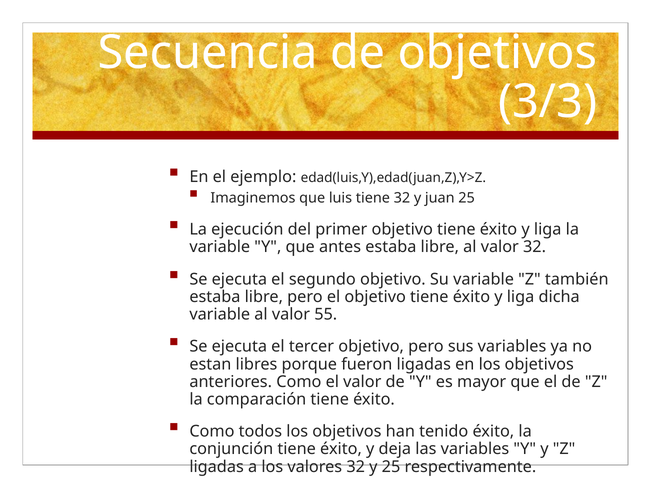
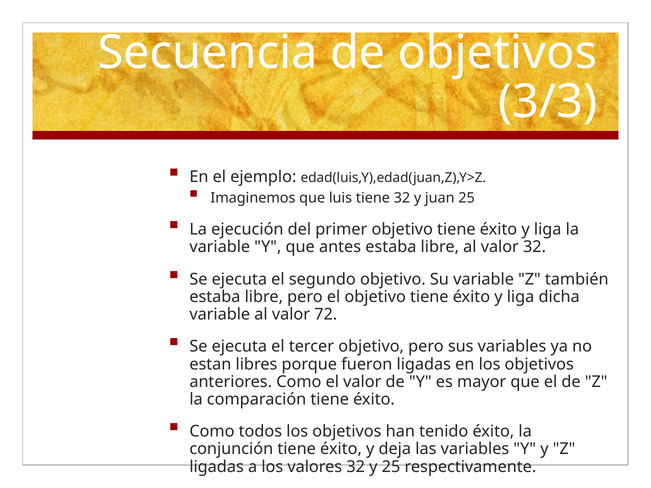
55: 55 -> 72
